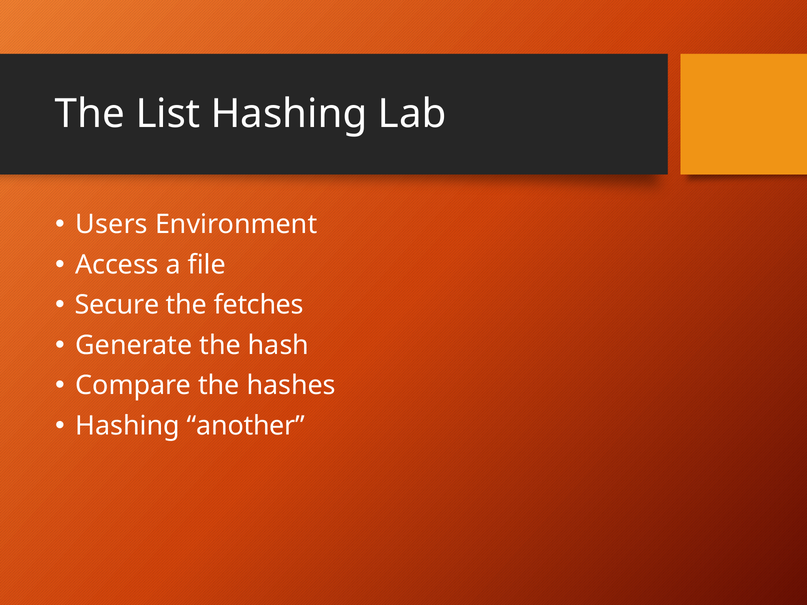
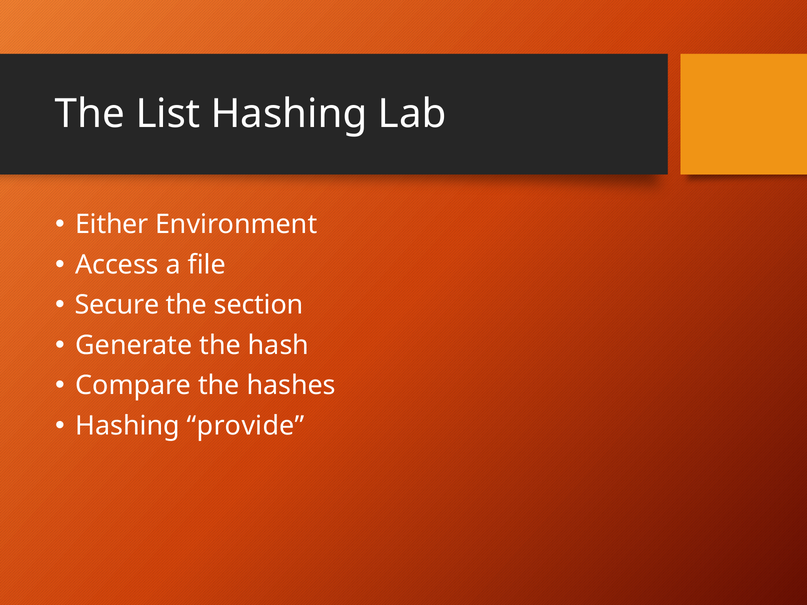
Users: Users -> Either
fetches: fetches -> section
another: another -> provide
